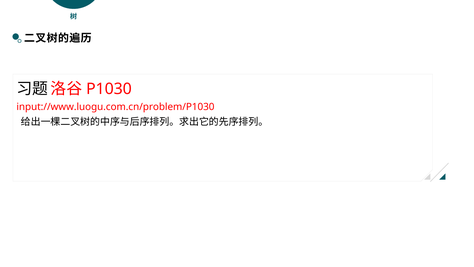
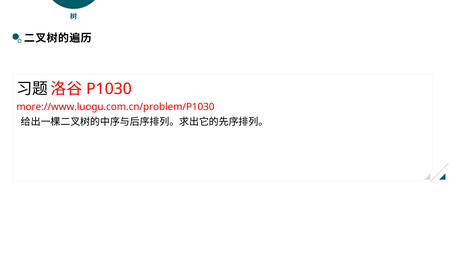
input://www.luogu.com.cn/problem/P1030: input://www.luogu.com.cn/problem/P1030 -> more://www.luogu.com.cn/problem/P1030
